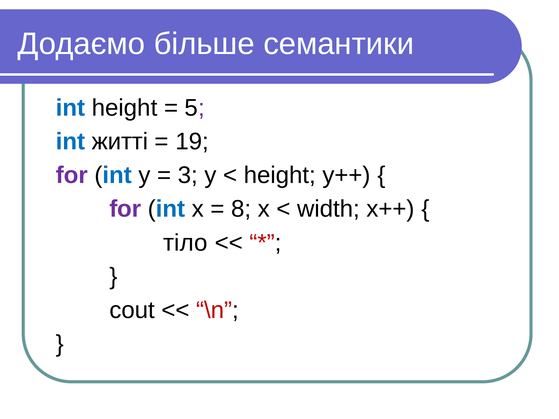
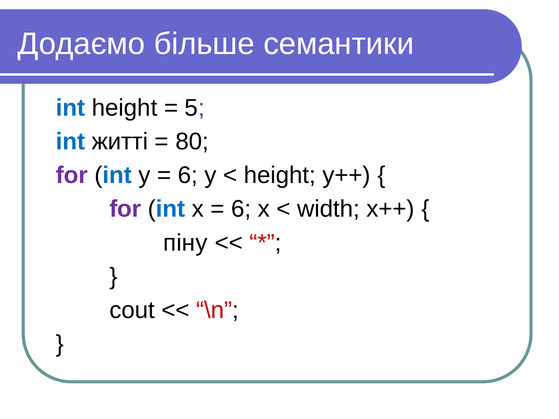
19: 19 -> 80
3 at (188, 175): 3 -> 6
8 at (241, 209): 8 -> 6
тіло: тіло -> піну
